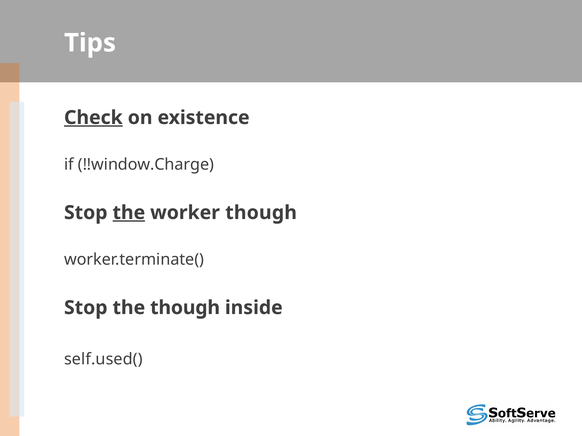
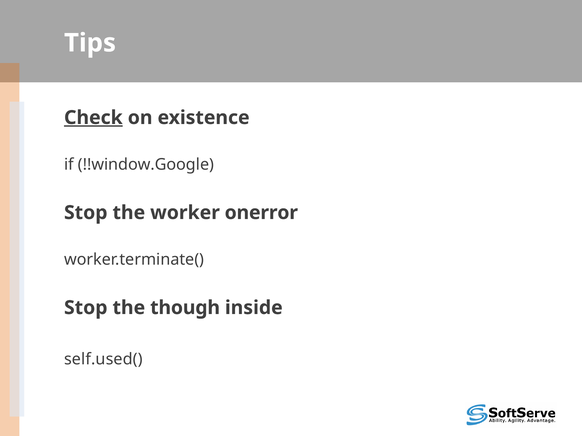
!!window.Charge: !!window.Charge -> !!window.Google
the at (129, 213) underline: present -> none
worker though: though -> onerror
